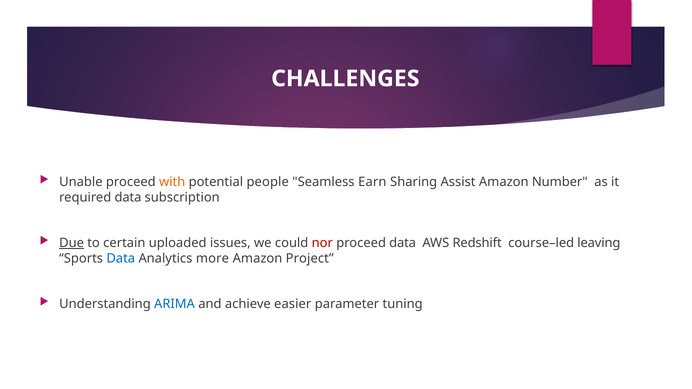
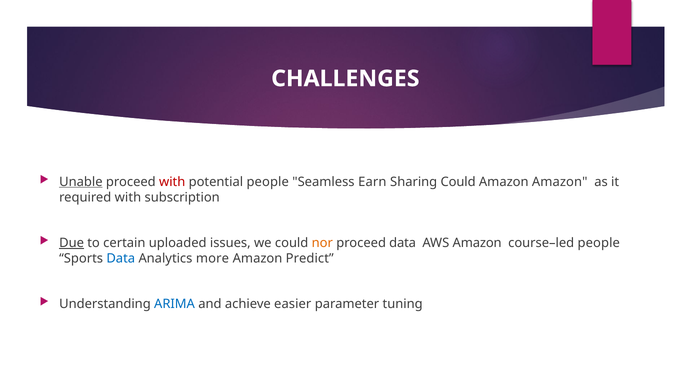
Unable underline: none -> present
with at (172, 182) colour: orange -> red
Sharing Assist: Assist -> Could
Amazon Number: Number -> Amazon
required data: data -> with
nor colour: red -> orange
AWS Redshift: Redshift -> Amazon
course–led leaving: leaving -> people
Project: Project -> Predict
